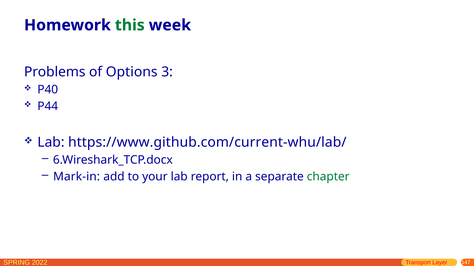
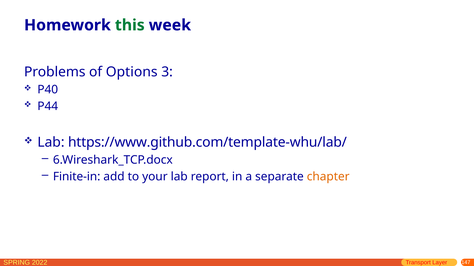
https://www.github.com/current-whu/lab/: https://www.github.com/current-whu/lab/ -> https://www.github.com/template-whu/lab/
Mark-in: Mark-in -> Finite-in
chapter colour: green -> orange
